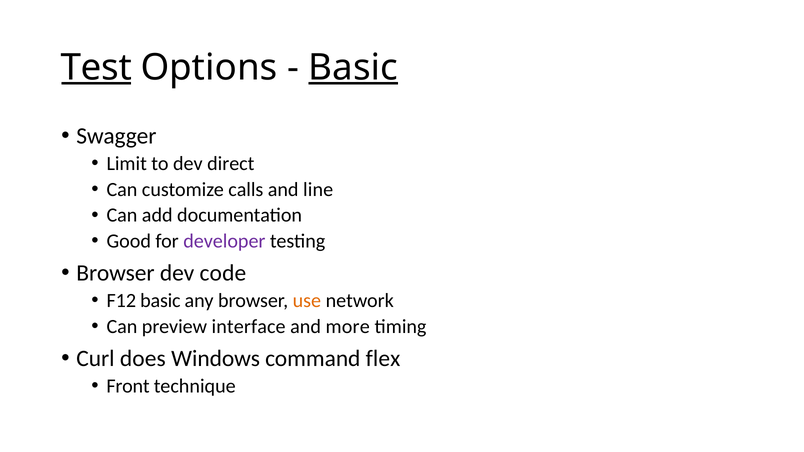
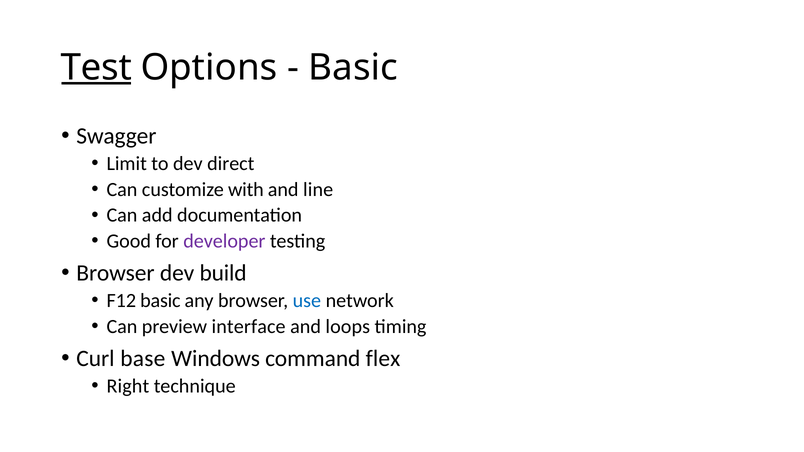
Basic at (353, 68) underline: present -> none
calls: calls -> with
code: code -> build
use colour: orange -> blue
more: more -> loops
does: does -> base
Front: Front -> Right
